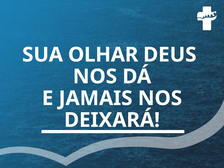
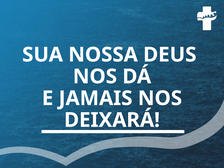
OLHAR: OLHAR -> NOSSA
